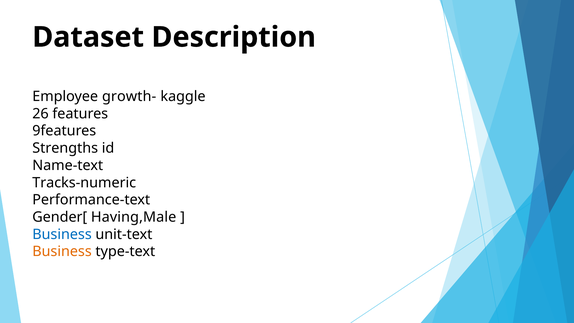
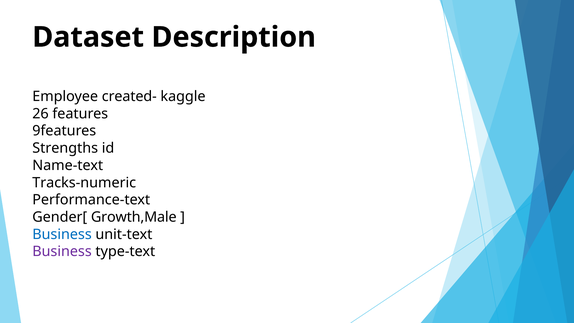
growth-: growth- -> created-
Having,Male: Having,Male -> Growth,Male
Business at (62, 251) colour: orange -> purple
